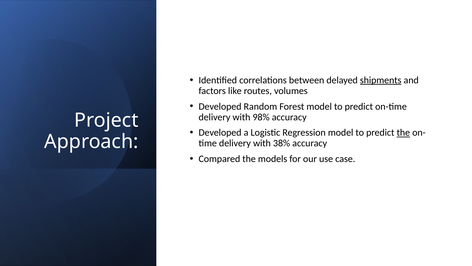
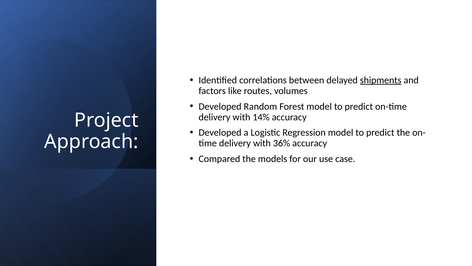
98%: 98% -> 14%
the at (403, 132) underline: present -> none
38%: 38% -> 36%
